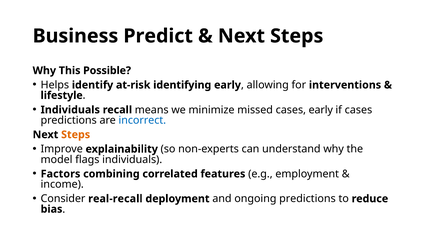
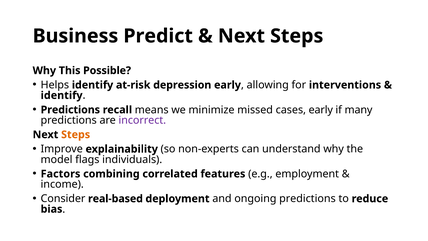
identifying: identifying -> depression
lifestyle at (62, 95): lifestyle -> identify
Individuals at (70, 110): Individuals -> Predictions
if cases: cases -> many
incorrect colour: blue -> purple
real-recall: real-recall -> real-based
